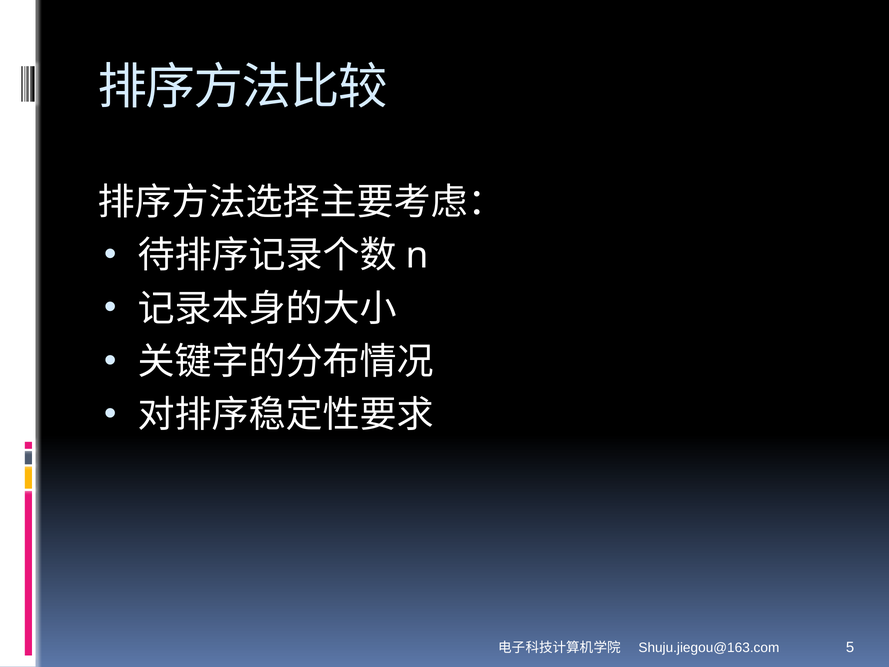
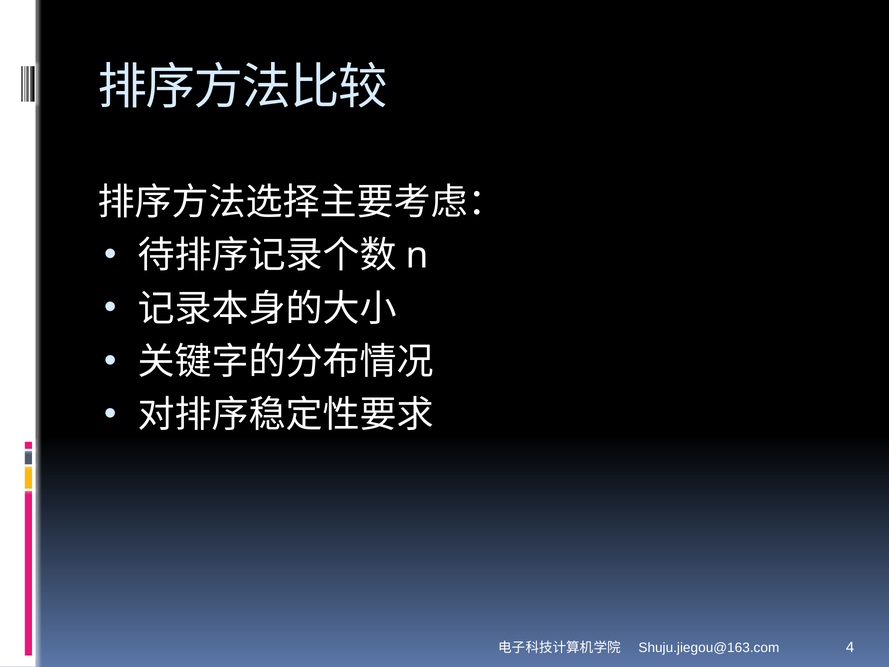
5: 5 -> 4
